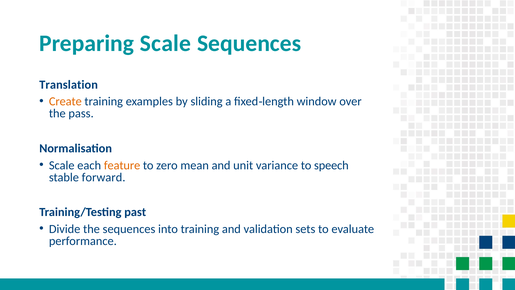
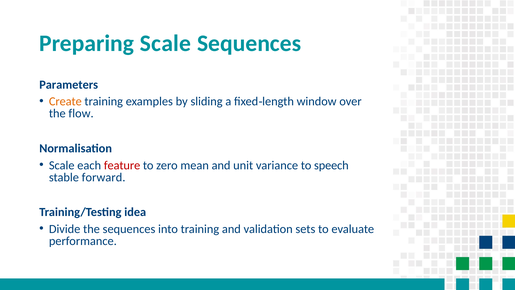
Translation: Translation -> Parameters
pass: pass -> flow
feature colour: orange -> red
past: past -> idea
